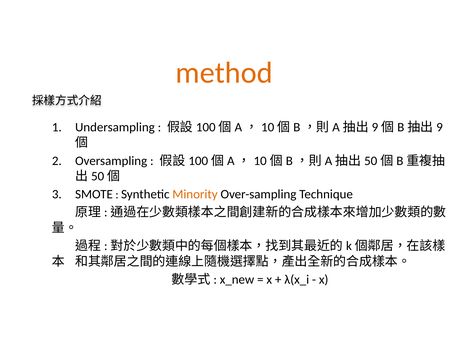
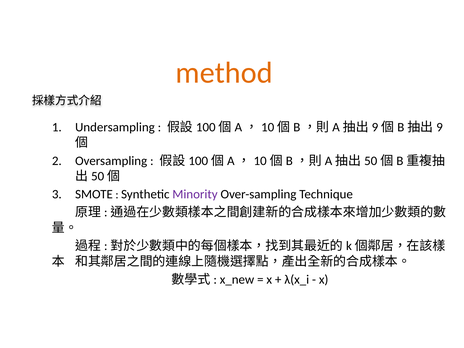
Minority colour: orange -> purple
